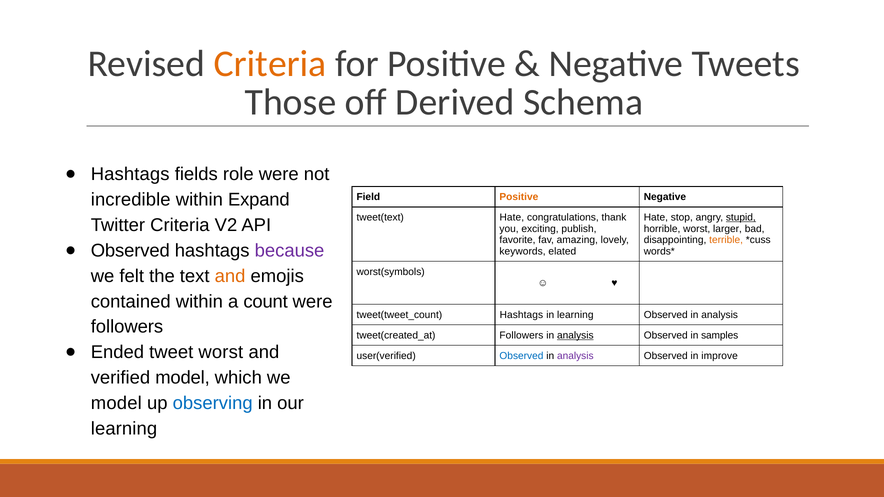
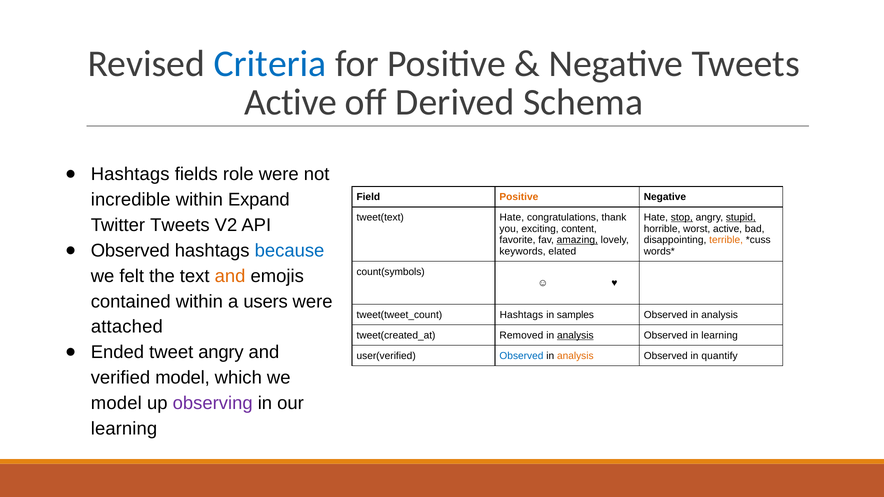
Criteria at (270, 64) colour: orange -> blue
Those at (290, 102): Those -> Active
stop underline: none -> present
Twitter Criteria: Criteria -> Tweets
publish: publish -> content
worst larger: larger -> active
amazing underline: none -> present
because colour: purple -> blue
worst(symbols: worst(symbols -> count(symbols
count: count -> users
in learning: learning -> samples
followers at (127, 327): followers -> attached
Followers at (521, 335): Followers -> Removed
in samples: samples -> learning
tweet worst: worst -> angry
analysis at (575, 356) colour: purple -> orange
improve: improve -> quantify
observing colour: blue -> purple
